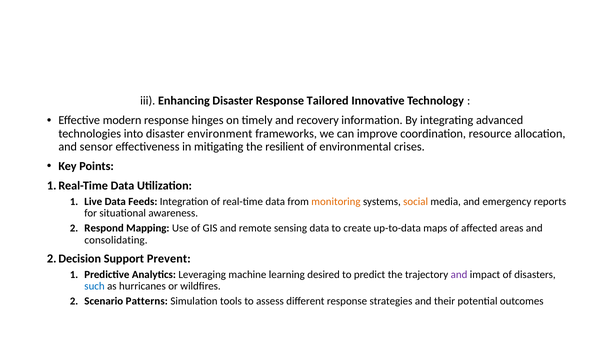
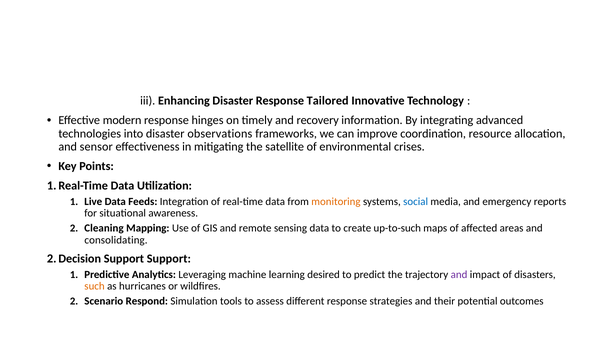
environment: environment -> observations
resilient: resilient -> satellite
social colour: orange -> blue
Respond: Respond -> Cleaning
up-to-data: up-to-data -> up-to-such
Support Prevent: Prevent -> Support
such colour: blue -> orange
Patterns: Patterns -> Respond
